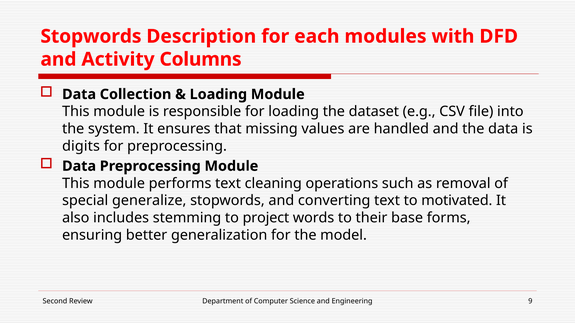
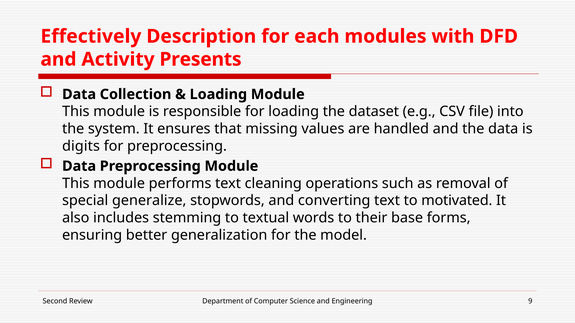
Stopwords at (91, 36): Stopwords -> Effectively
Columns: Columns -> Presents
project: project -> textual
